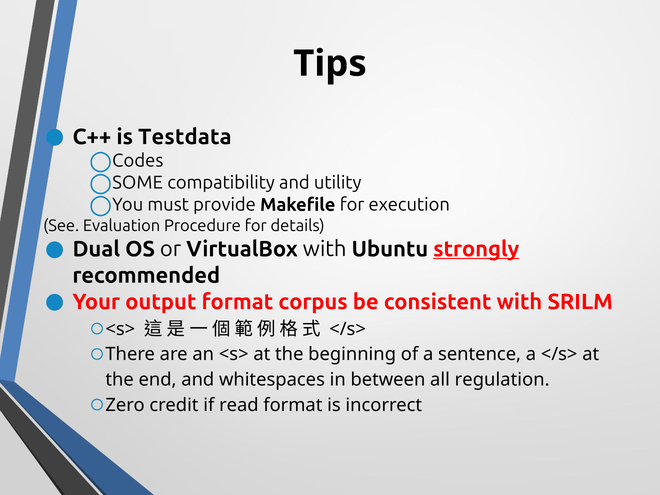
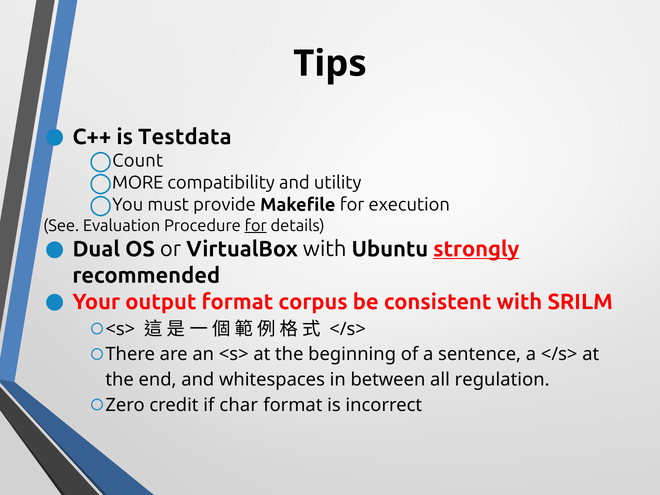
Codes: Codes -> Count
SOME: SOME -> MORE
for at (256, 226) underline: none -> present
read: read -> char
